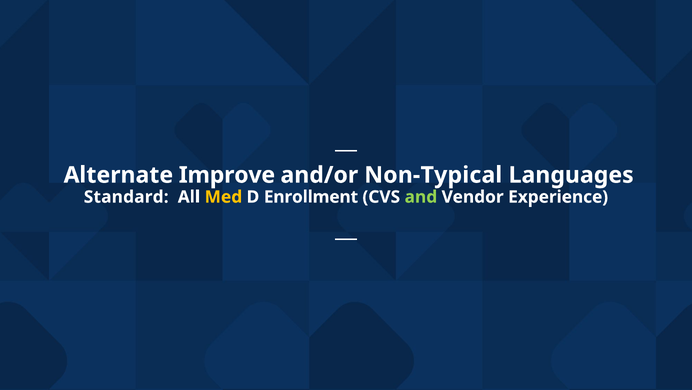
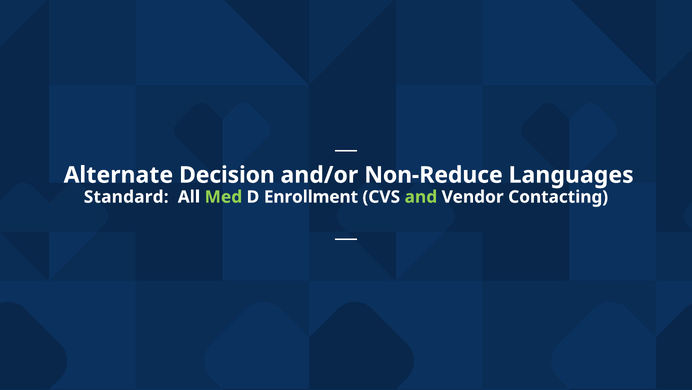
Improve: Improve -> Decision
Non-Typical: Non-Typical -> Non-Reduce
Med colour: yellow -> light green
Experience: Experience -> Contacting
